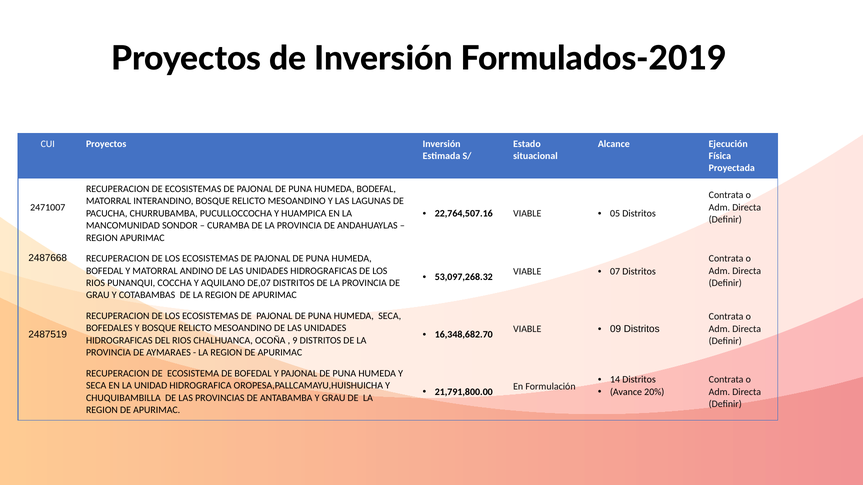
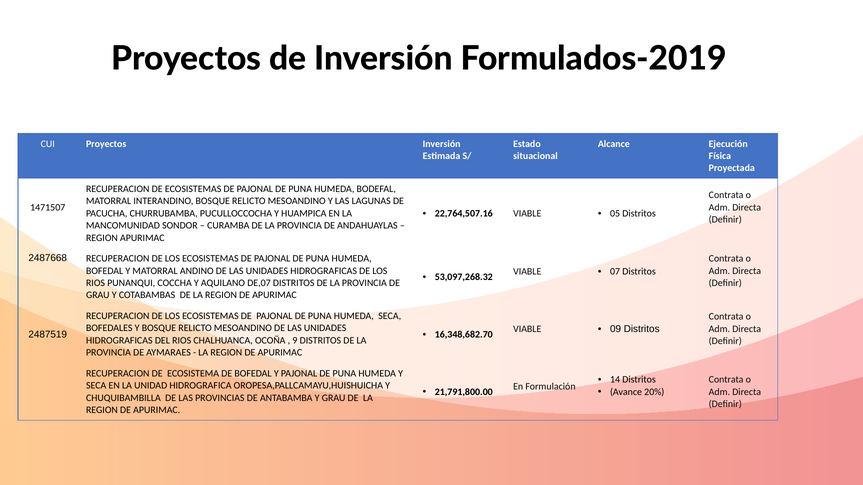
2471007: 2471007 -> 1471507
